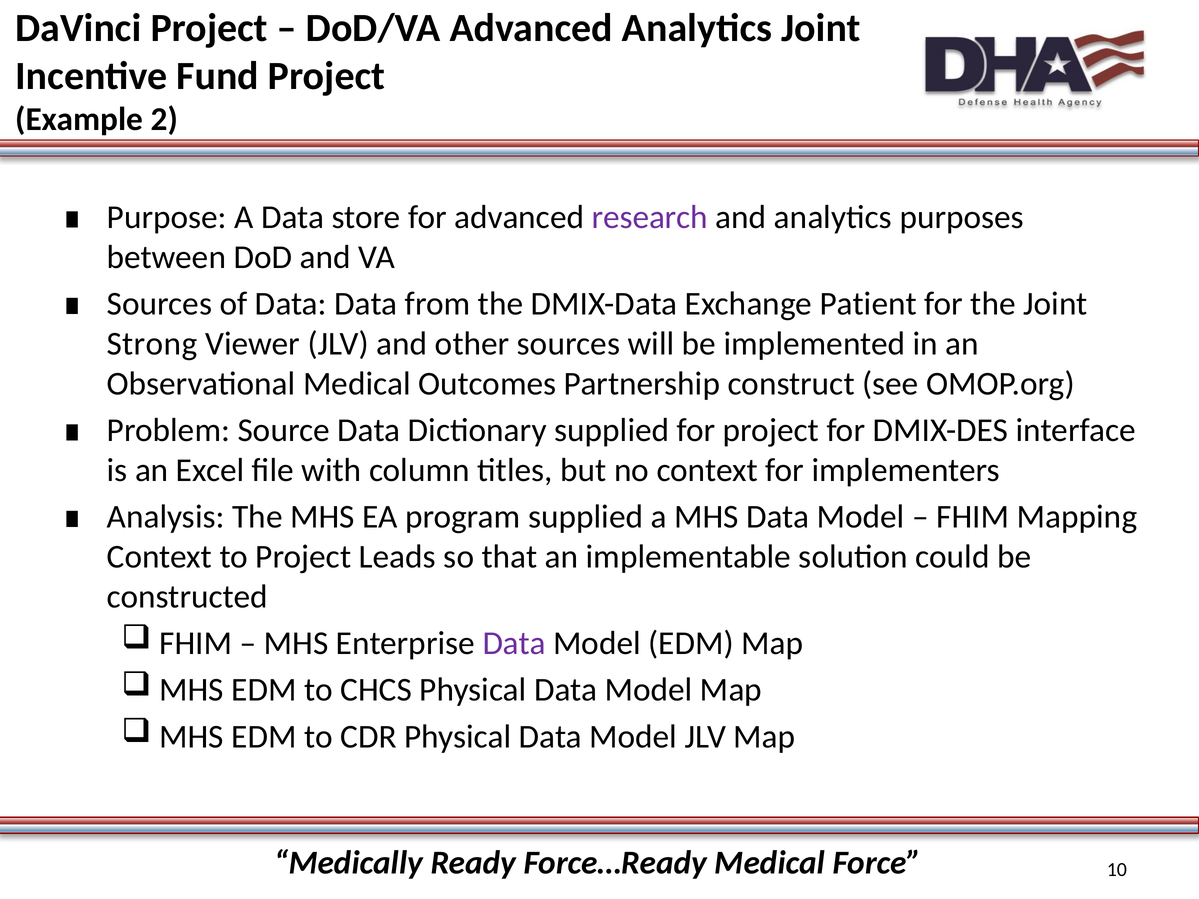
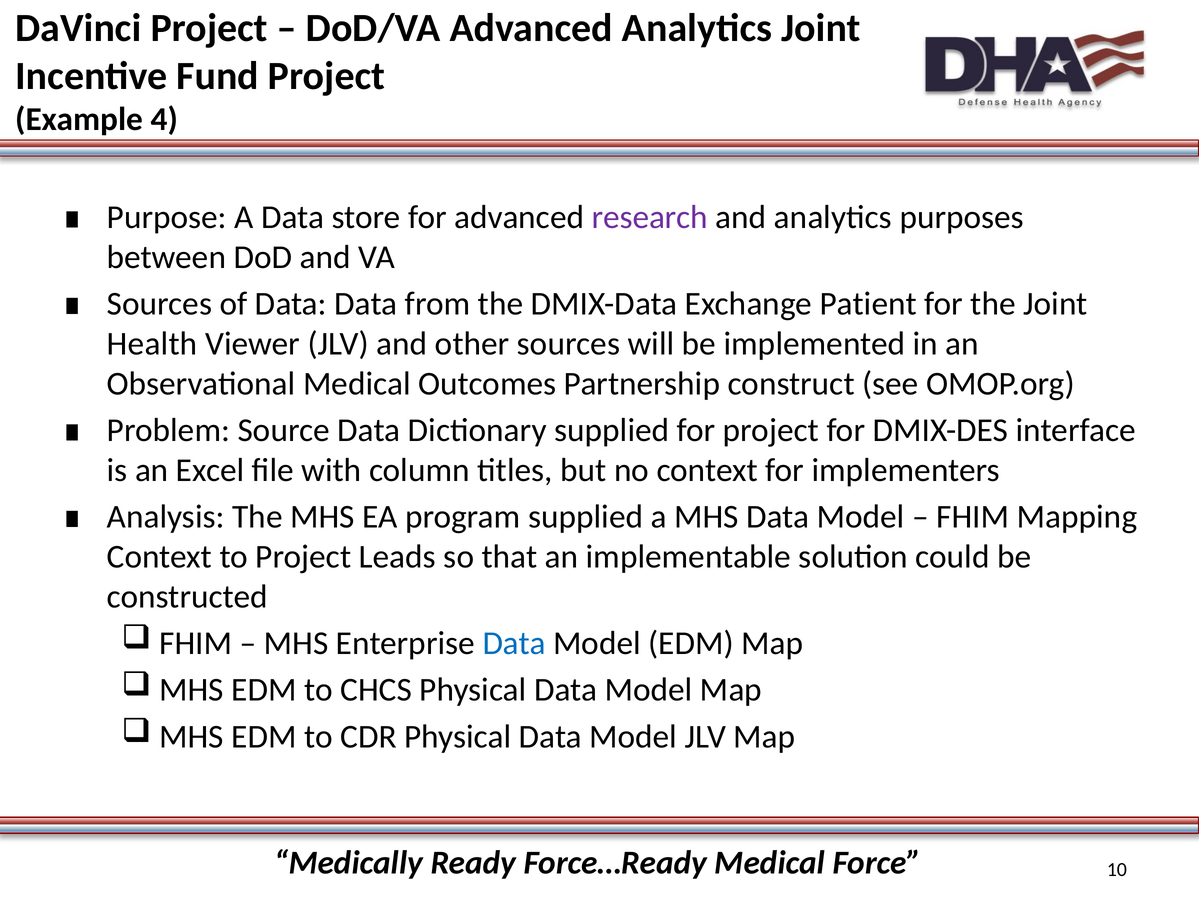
2: 2 -> 4
Strong: Strong -> Health
Data at (514, 644) colour: purple -> blue
